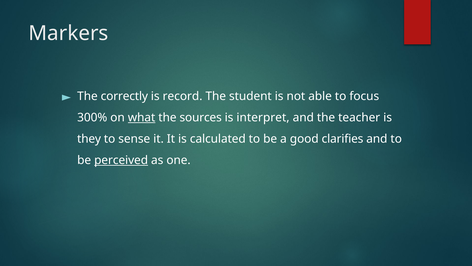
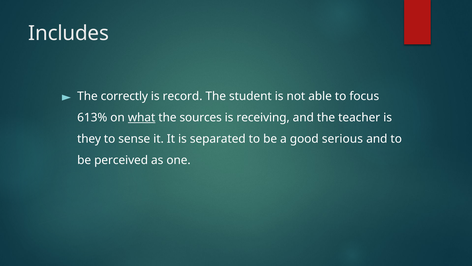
Markers: Markers -> Includes
300%: 300% -> 613%
interpret: interpret -> receiving
calculated: calculated -> separated
clarifies: clarifies -> serious
perceived underline: present -> none
